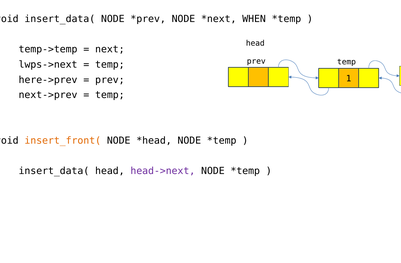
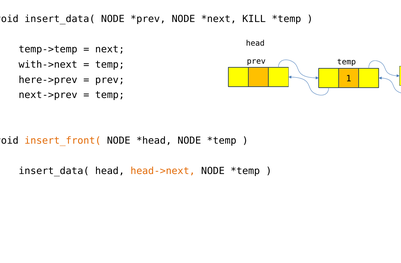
WHEN: WHEN -> KILL
lwps->next: lwps->next -> with->next
head->next colour: purple -> orange
